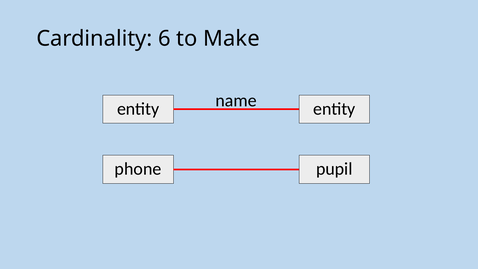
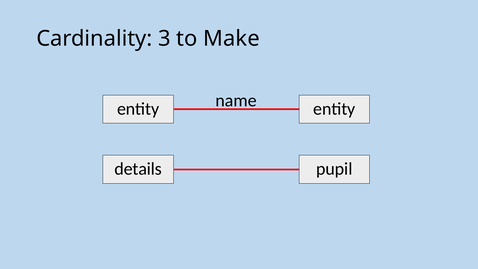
6: 6 -> 3
phone: phone -> details
